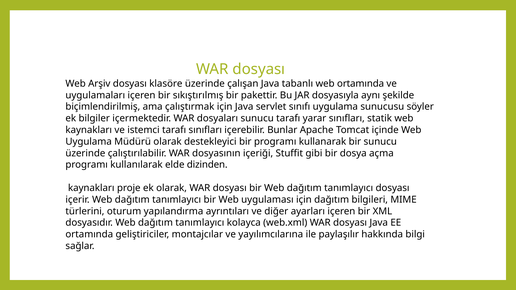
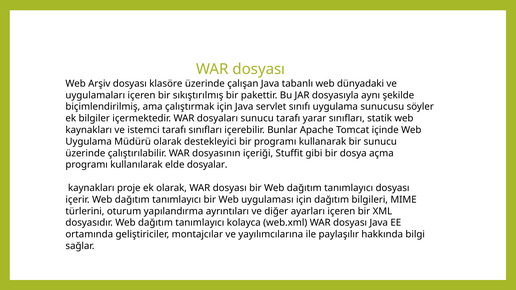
web ortamında: ortamında -> dünyadaki
dizinden: dizinden -> dosyalar
